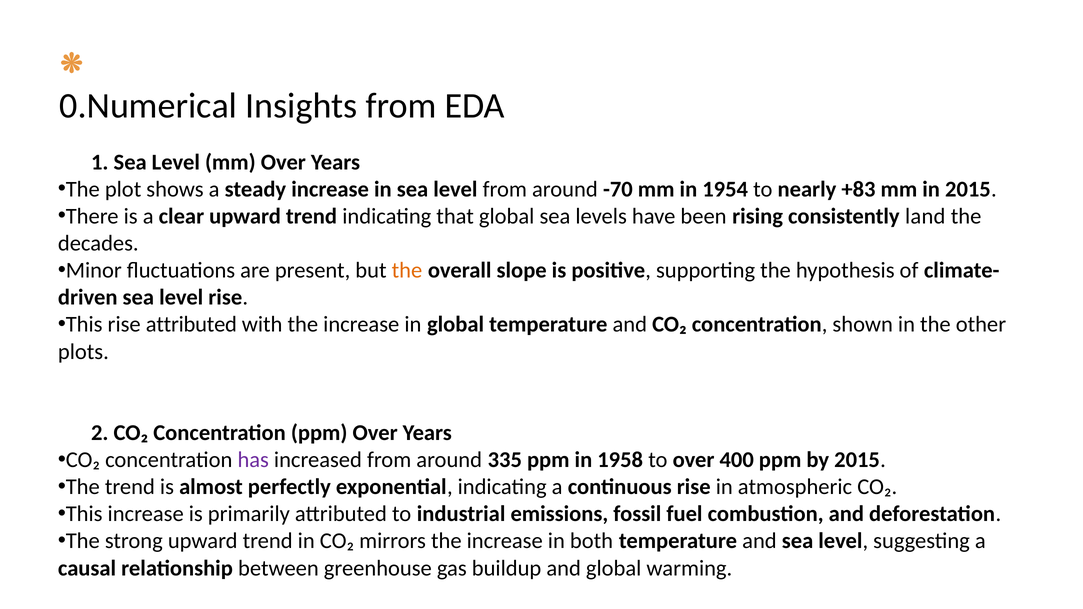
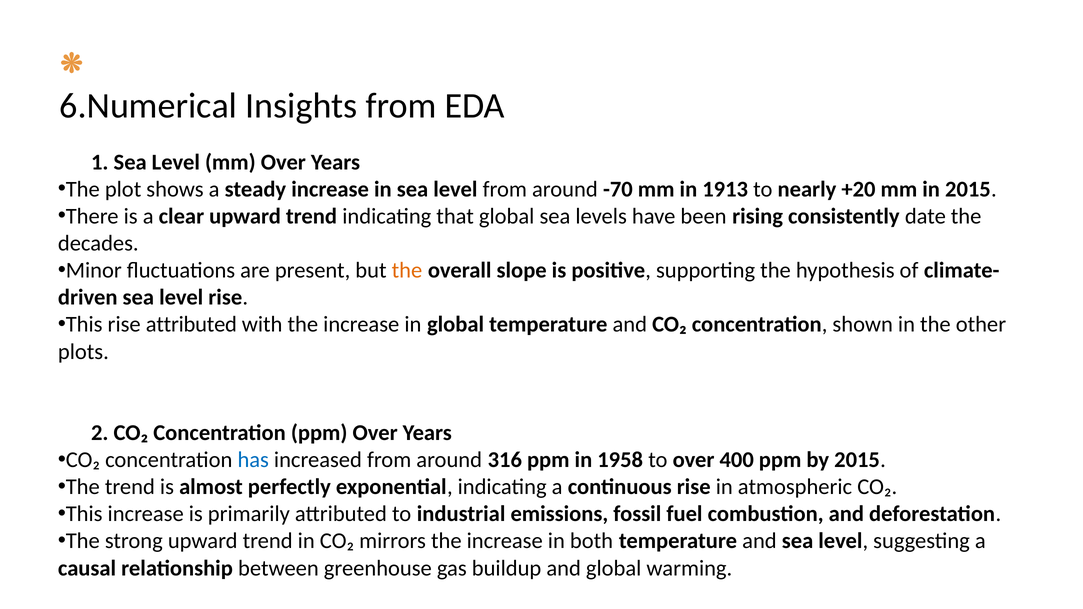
0.Numerical: 0.Numerical -> 6.Numerical
1954: 1954 -> 1913
+83: +83 -> +20
land: land -> date
has colour: purple -> blue
335: 335 -> 316
